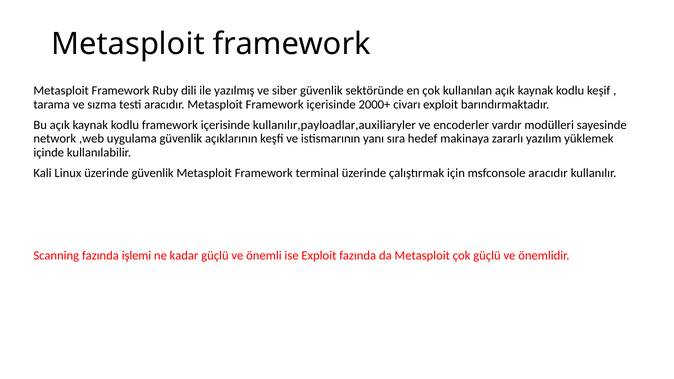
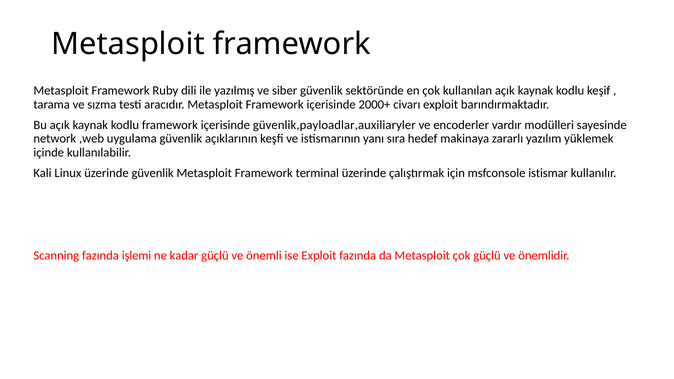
kullanılır,payloadlar,auxiliaryler: kullanılır,payloadlar,auxiliaryler -> güvenlik,payloadlar,auxiliaryler
msfconsole aracıdır: aracıdır -> istismar
